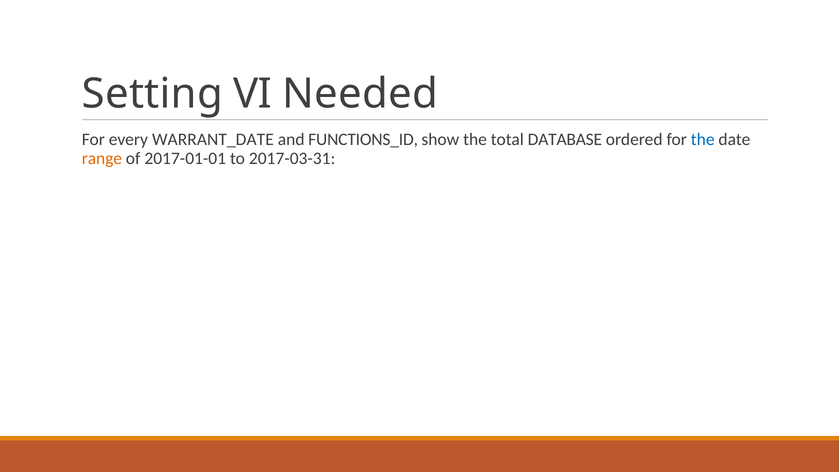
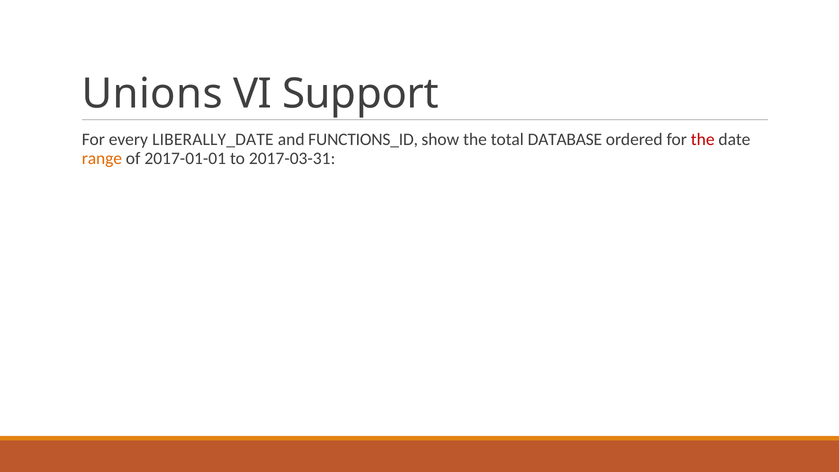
Setting: Setting -> Unions
Needed: Needed -> Support
WARRANT_DATE: WARRANT_DATE -> LIBERALLY_DATE
the at (703, 140) colour: blue -> red
